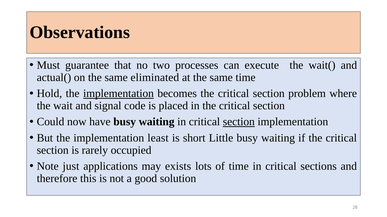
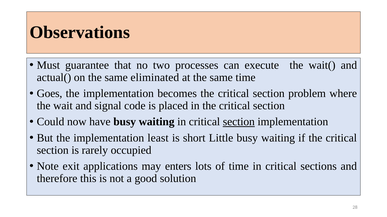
Hold: Hold -> Goes
implementation at (118, 94) underline: present -> none
just: just -> exit
exists: exists -> enters
